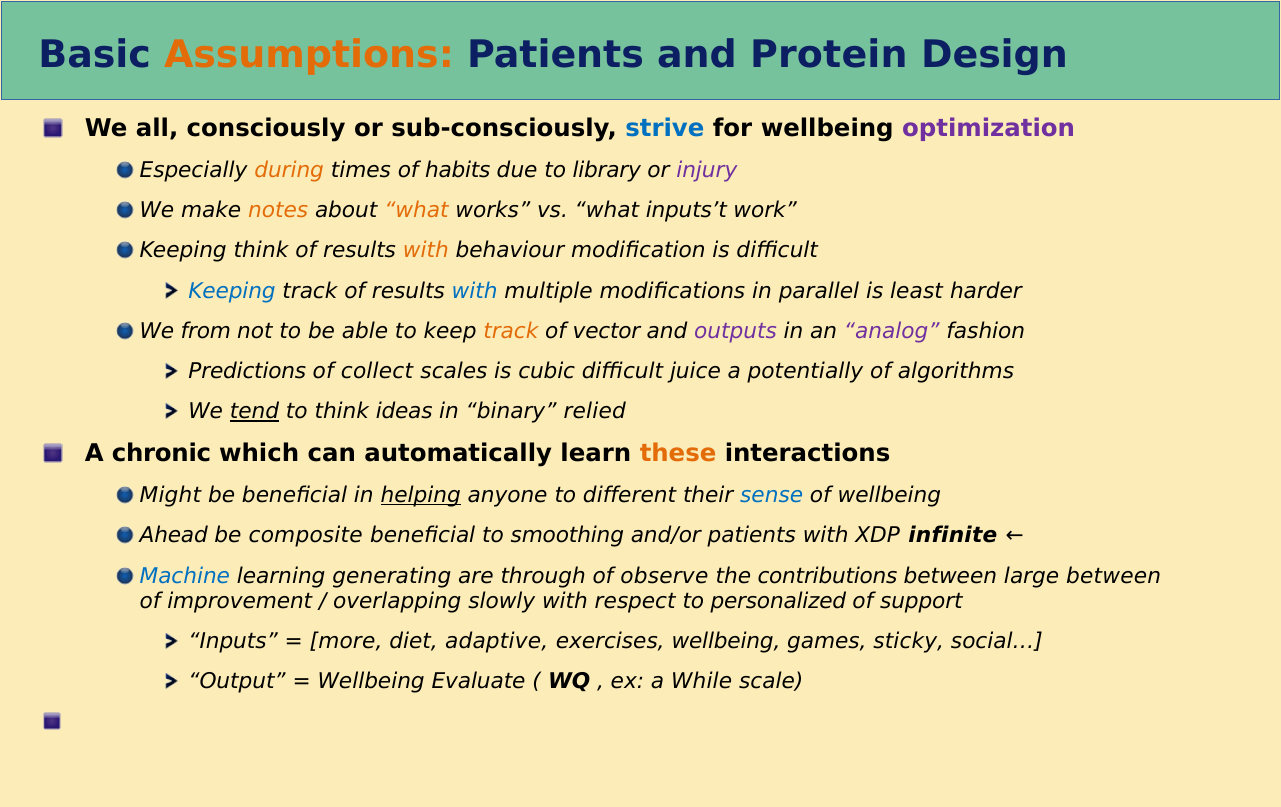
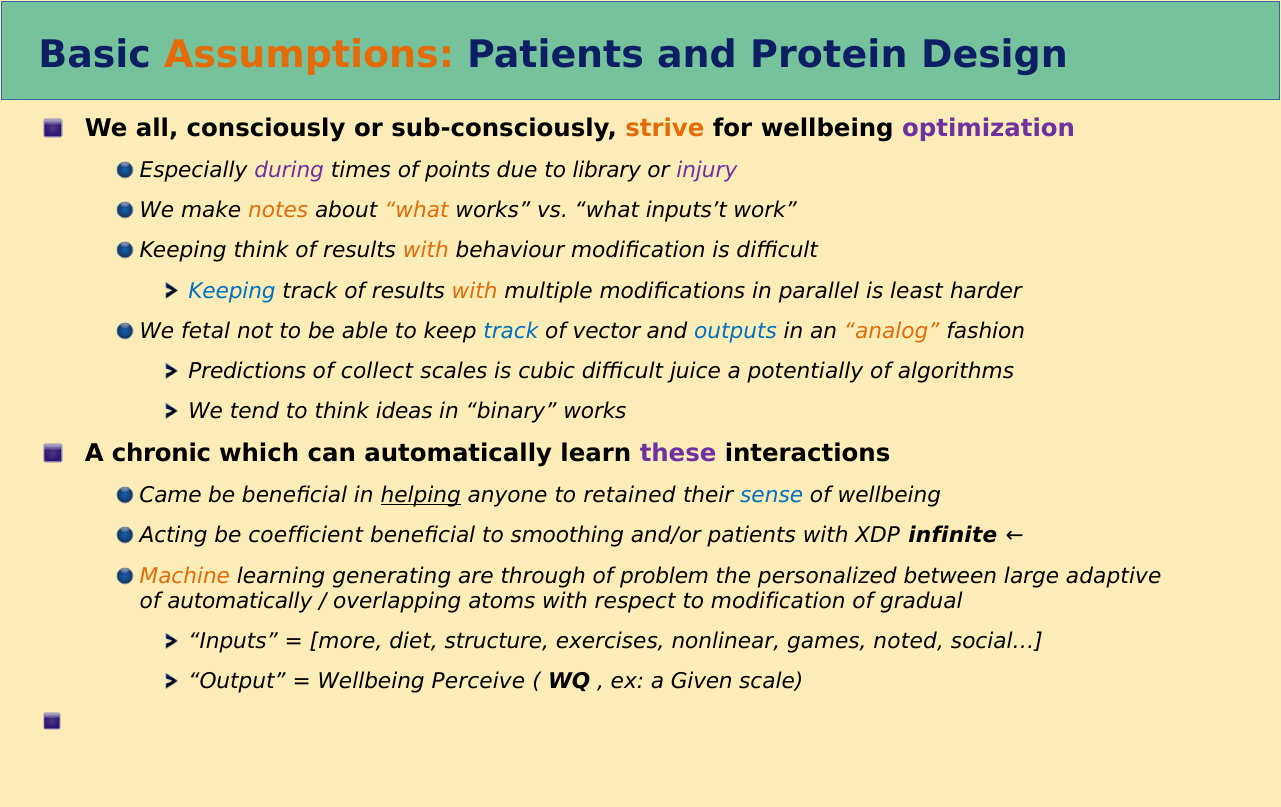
strive colour: blue -> orange
during colour: orange -> purple
habits: habits -> points
with at (475, 291) colour: blue -> orange
from: from -> fetal
track at (511, 331) colour: orange -> blue
outputs colour: purple -> blue
analog colour: purple -> orange
tend underline: present -> none
binary relied: relied -> works
these colour: orange -> purple
Might: Might -> Came
different: different -> retained
Ahead: Ahead -> Acting
composite: composite -> coefficient
Machine colour: blue -> orange
observe: observe -> problem
contributions: contributions -> personalized
large between: between -> adaptive
of improvement: improvement -> automatically
slowly: slowly -> atoms
to personalized: personalized -> modification
support: support -> gradual
adaptive: adaptive -> structure
exercises wellbeing: wellbeing -> nonlinear
sticky: sticky -> noted
Evaluate: Evaluate -> Perceive
While: While -> Given
